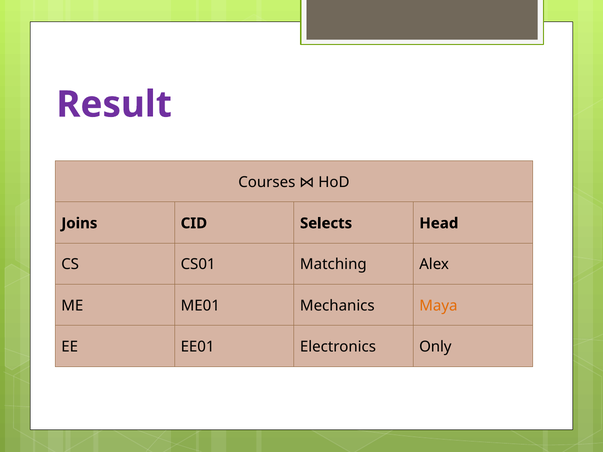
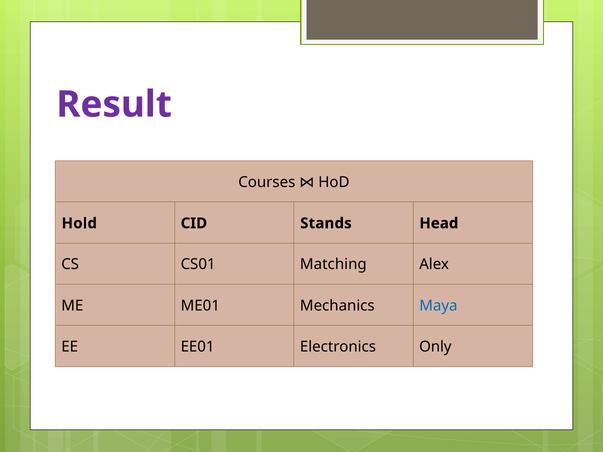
Joins: Joins -> Hold
Selects: Selects -> Stands
Maya colour: orange -> blue
